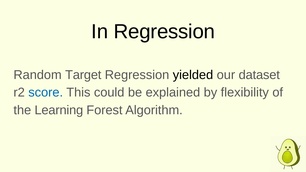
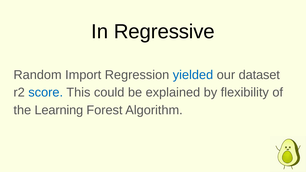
In Regression: Regression -> Regressive
Target: Target -> Import
yielded colour: black -> blue
